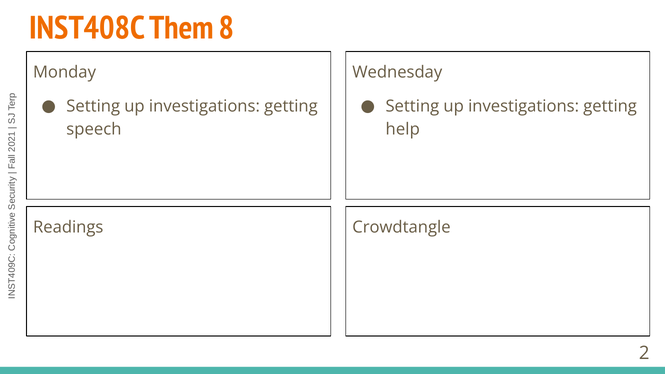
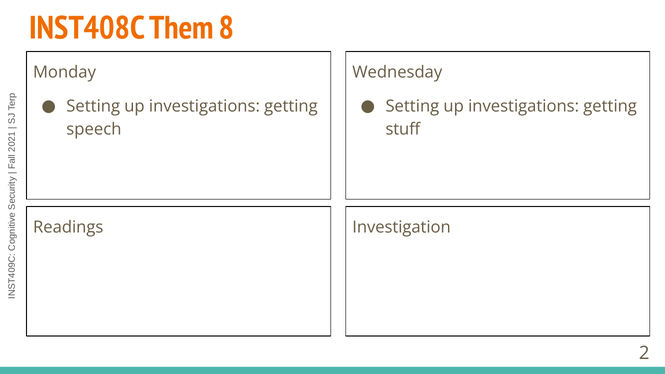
help: help -> stuff
Crowdtangle: Crowdtangle -> Investigation
